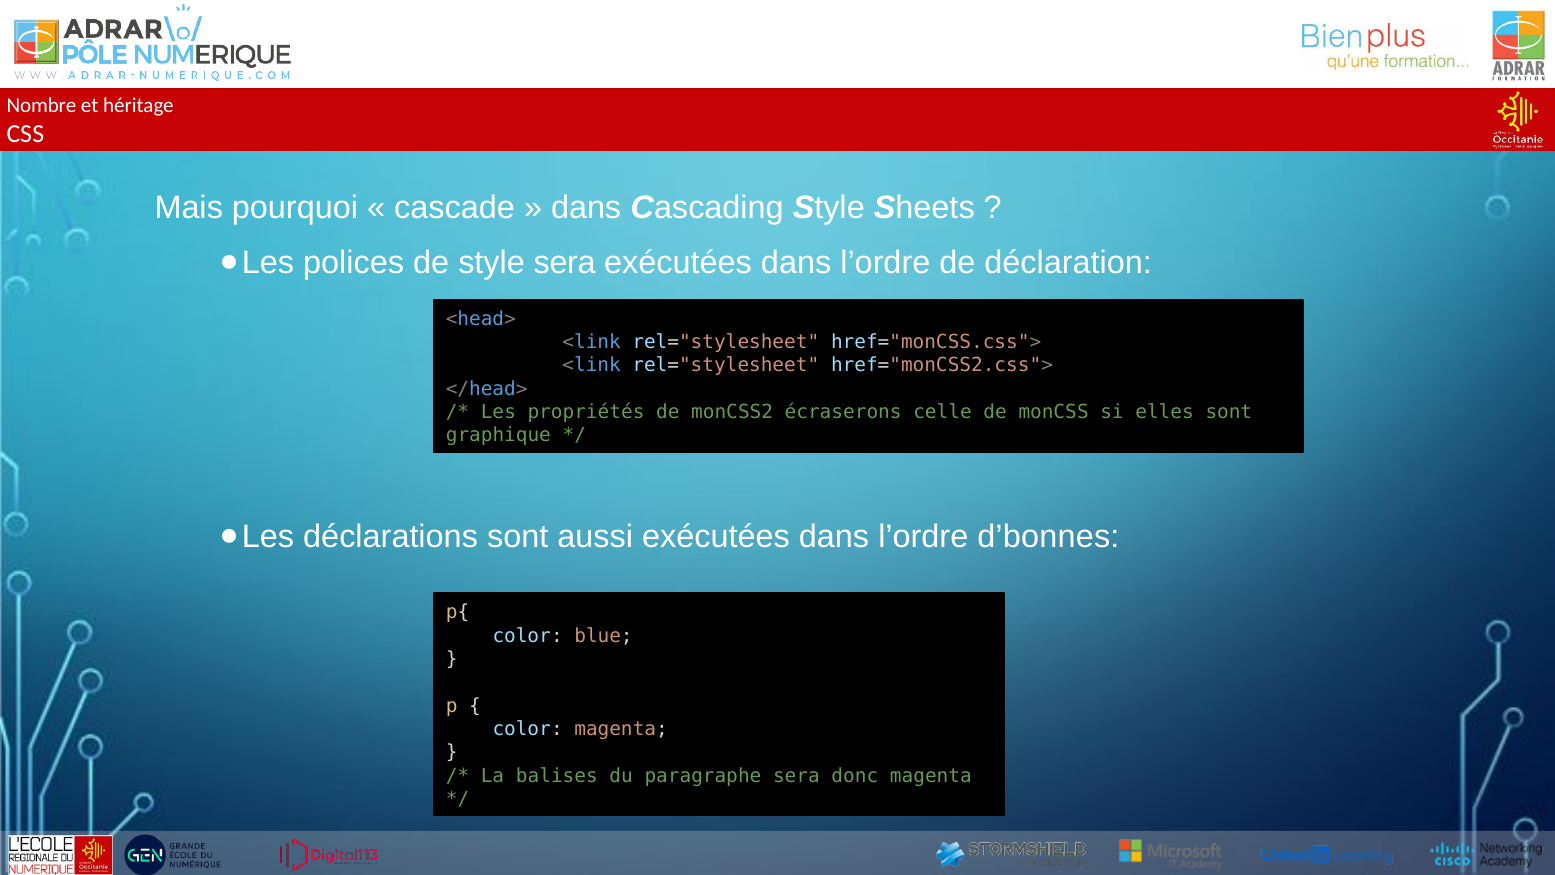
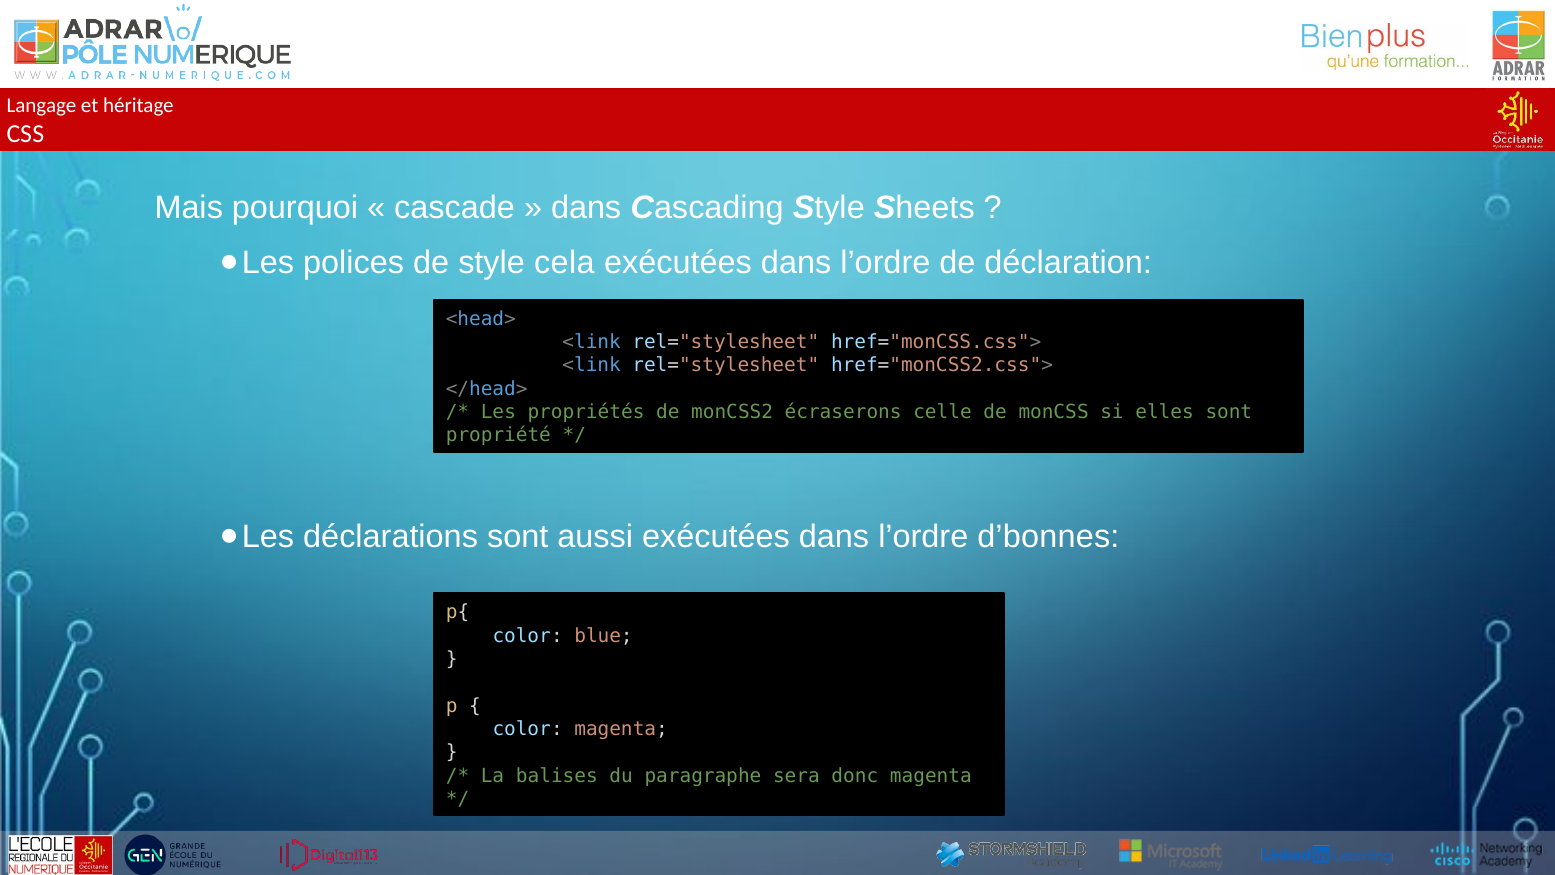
Nombre: Nombre -> Langage
style sera: sera -> cela
graphique: graphique -> propriété
